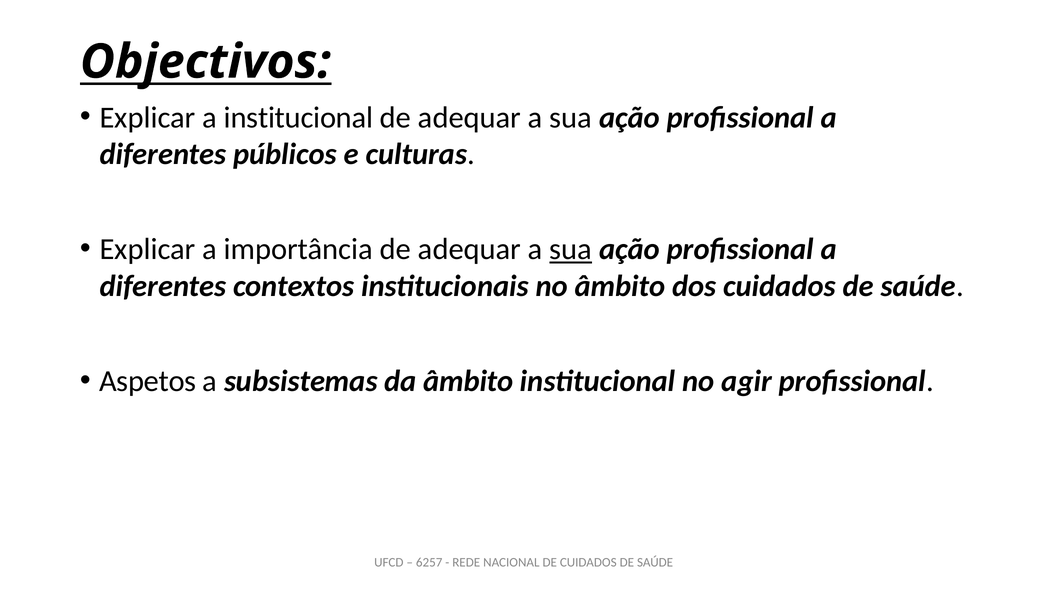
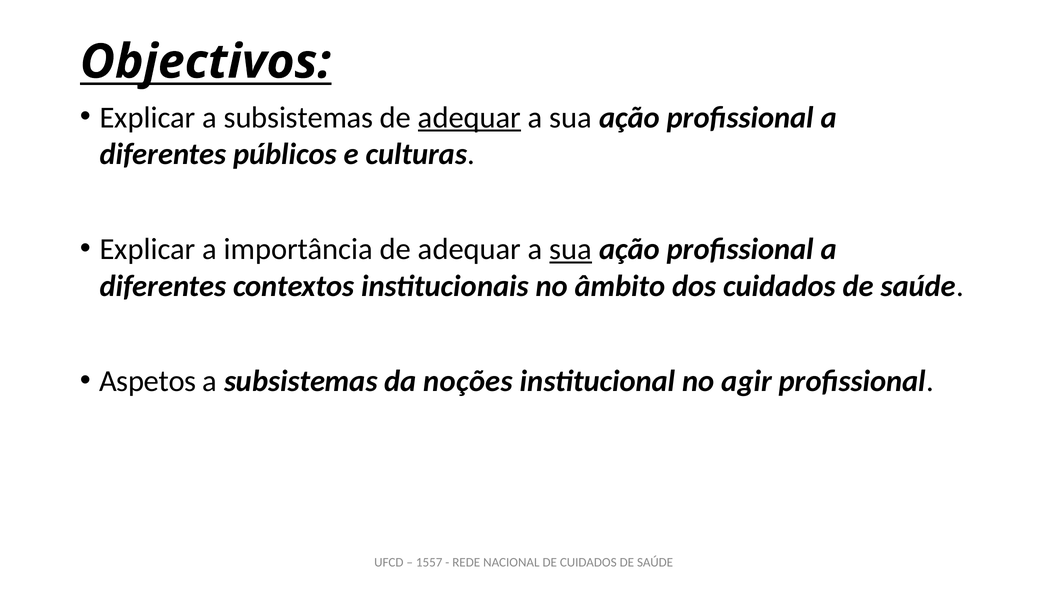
Explicar a institucional: institucional -> subsistemas
adequar at (470, 118) underline: none -> present
da âmbito: âmbito -> noções
6257: 6257 -> 1557
